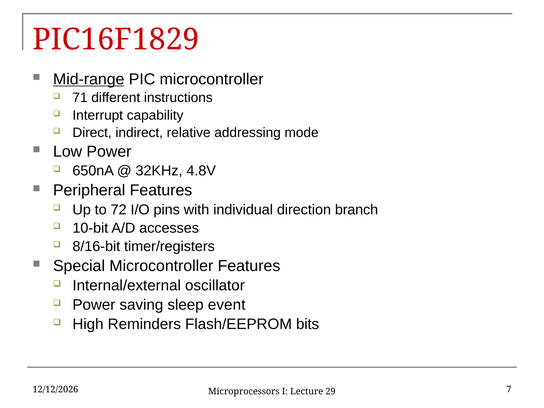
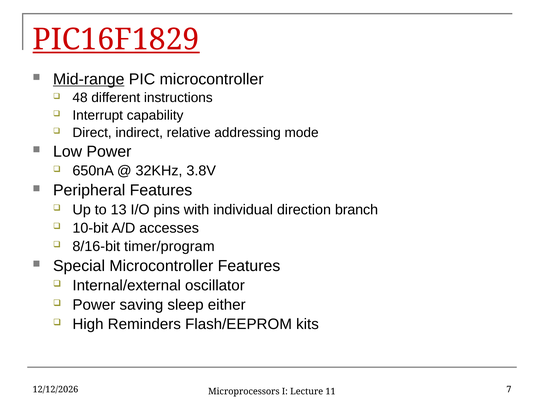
PIC16F1829 underline: none -> present
71: 71 -> 48
4.8V: 4.8V -> 3.8V
72: 72 -> 13
timer/registers: timer/registers -> timer/program
event: event -> either
bits: bits -> kits
29: 29 -> 11
